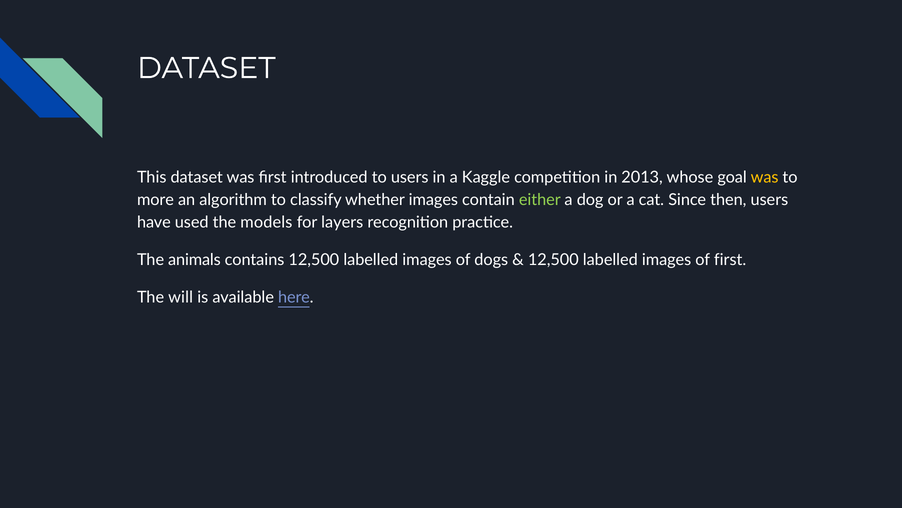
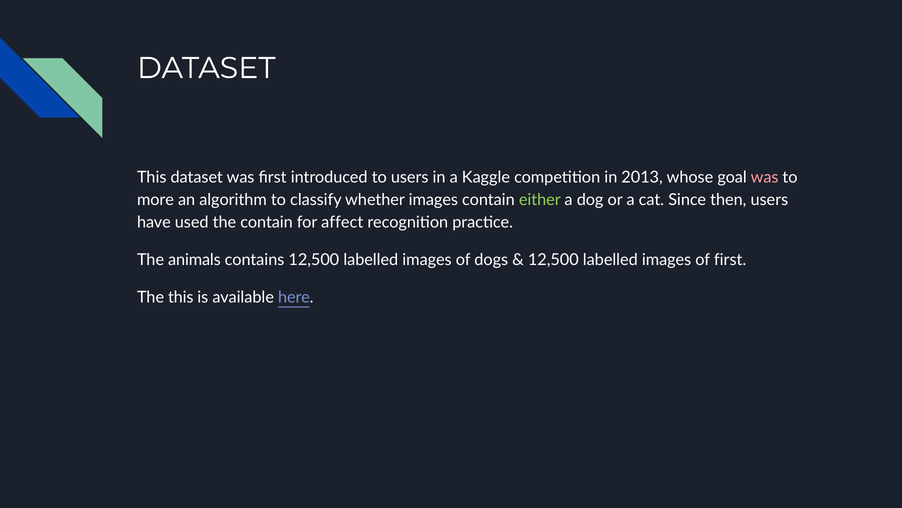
was at (765, 177) colour: yellow -> pink
the models: models -> contain
layers: layers -> affect
The will: will -> this
